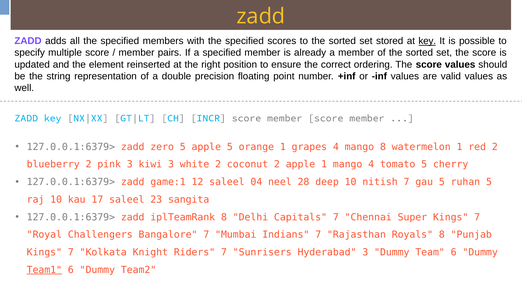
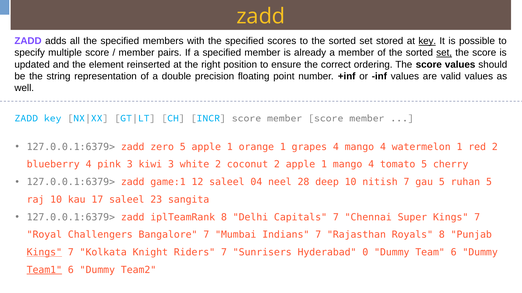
set at (444, 53) underline: none -> present
5 apple 5: 5 -> 1
4 mango 8: 8 -> 4
blueberry 2: 2 -> 4
Kings at (44, 253) underline: none -> present
Hyderabad 3: 3 -> 0
